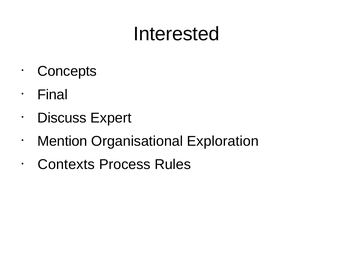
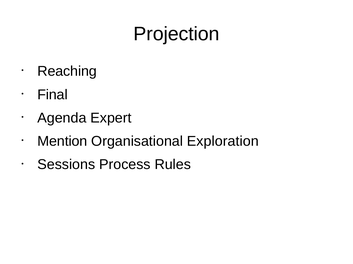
Interested: Interested -> Projection
Concepts: Concepts -> Reaching
Discuss: Discuss -> Agenda
Contexts: Contexts -> Sessions
